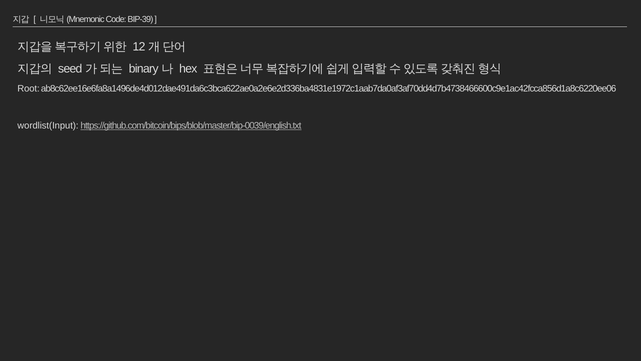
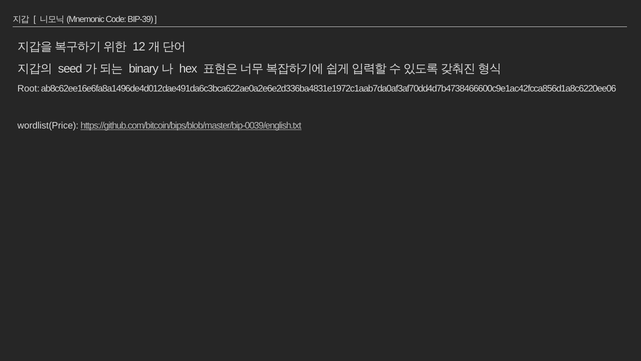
wordlist(Input: wordlist(Input -> wordlist(Price
